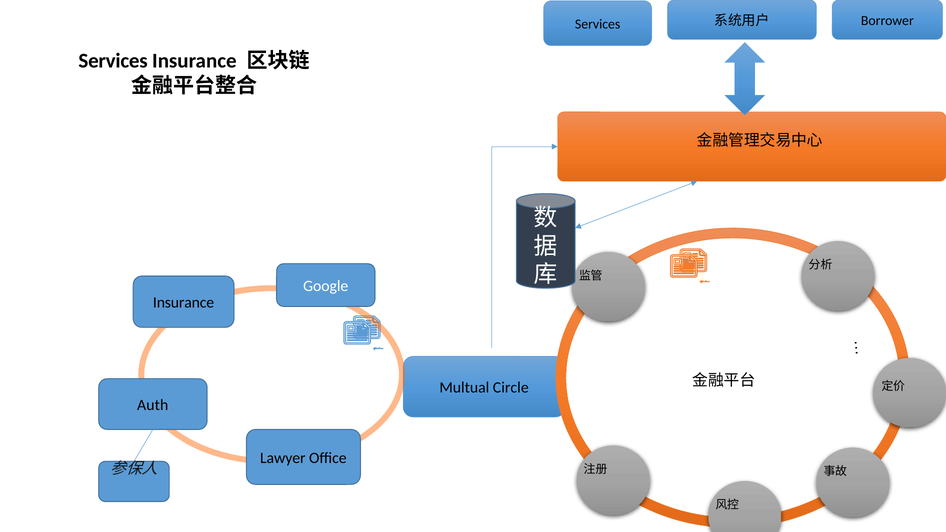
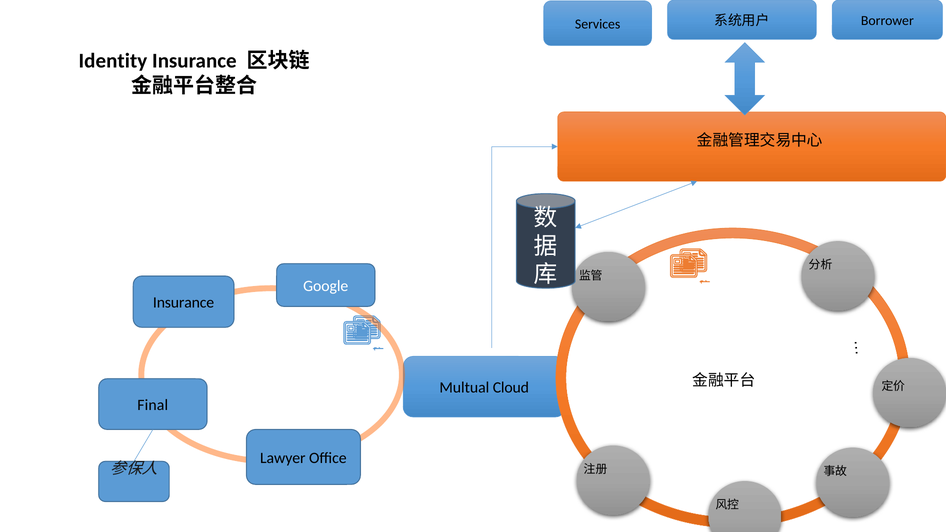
Services at (113, 61): Services -> Identity
Circle: Circle -> Cloud
Auth: Auth -> Final
